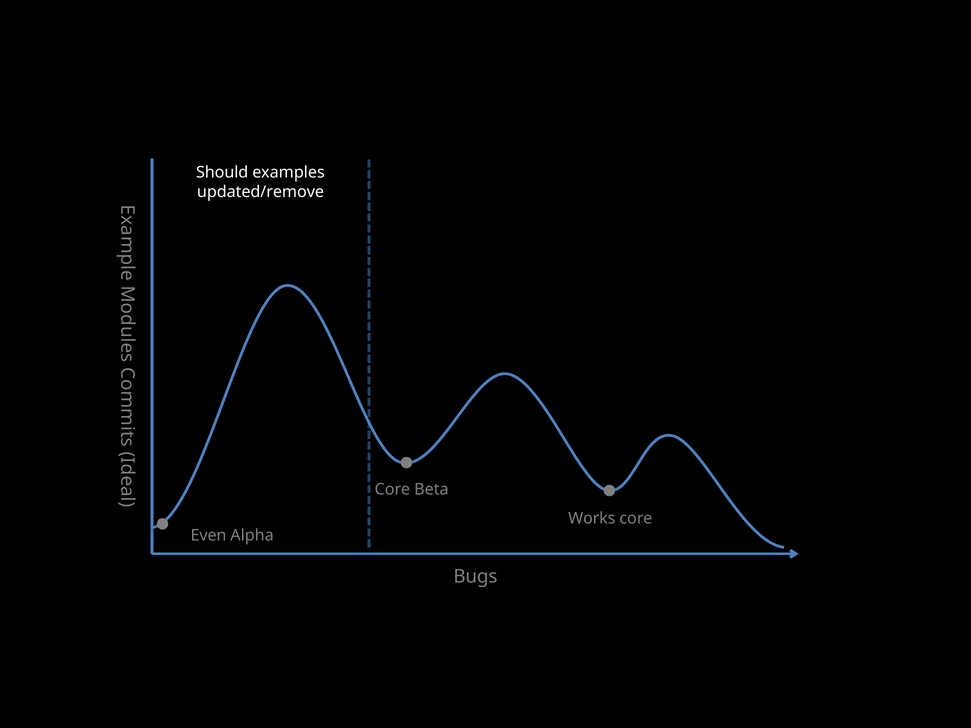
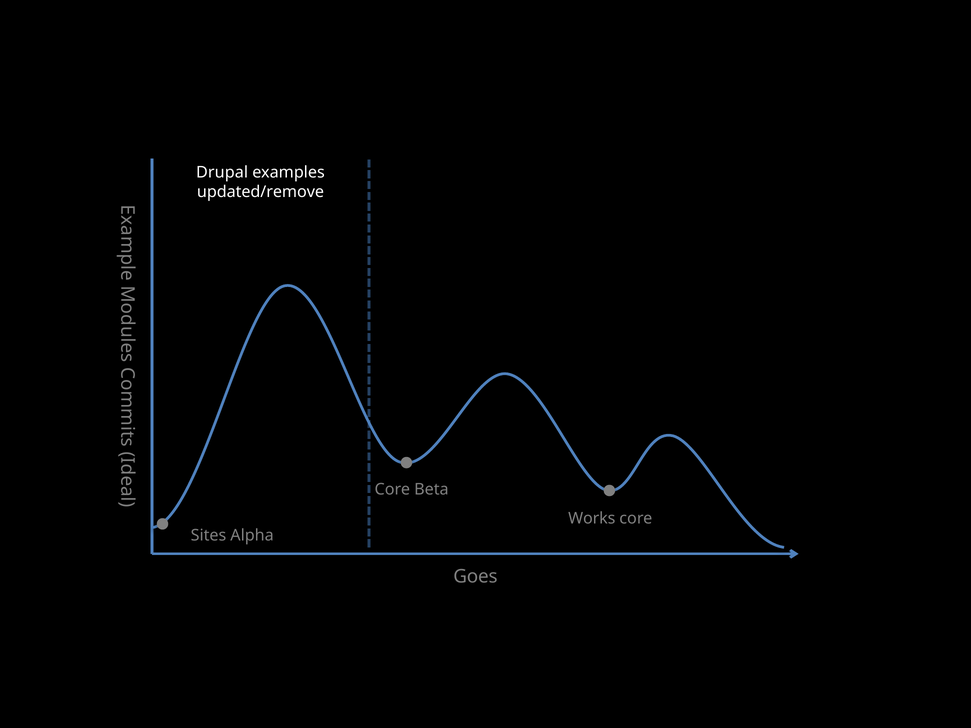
Should: Should -> Drupal
Even: Even -> Sites
Bugs: Bugs -> Goes
